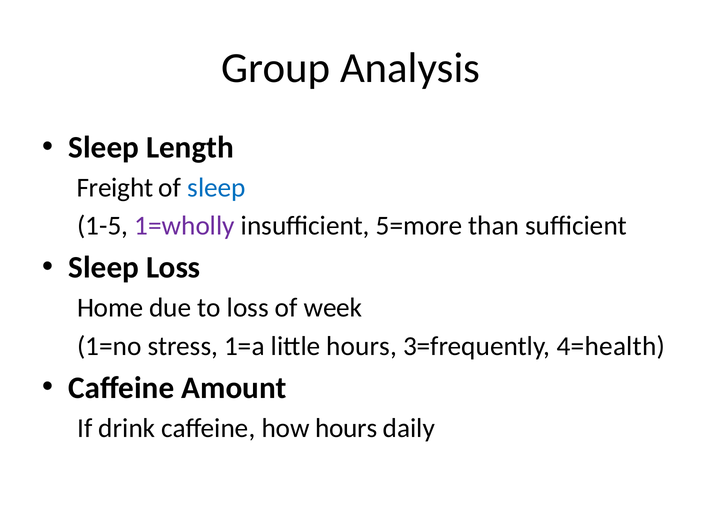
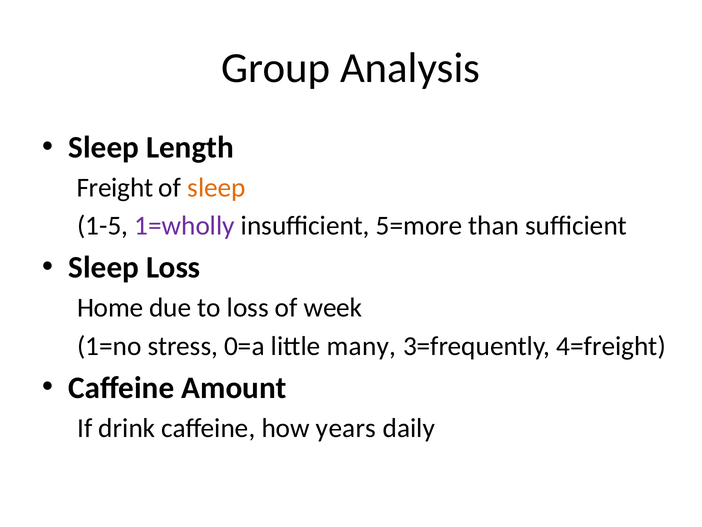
sleep at (217, 188) colour: blue -> orange
1=a: 1=a -> 0=a
little hours: hours -> many
4=health: 4=health -> 4=freight
how hours: hours -> years
